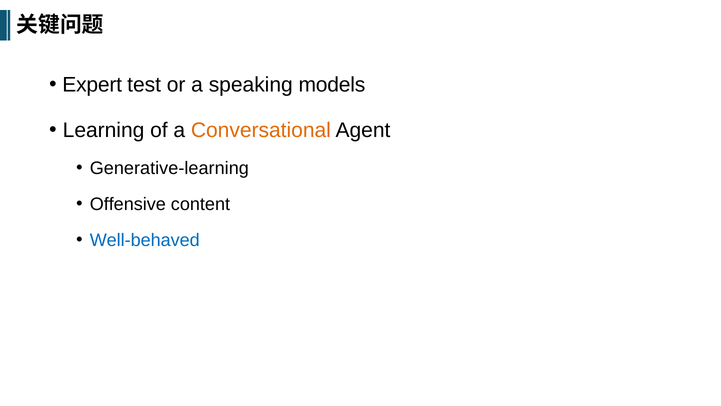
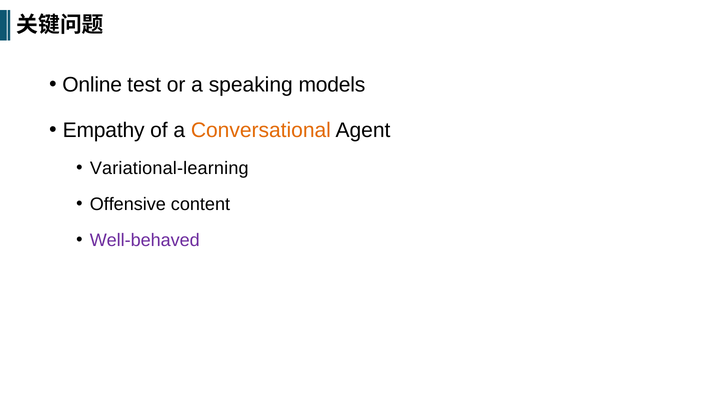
Expert: Expert -> Online
Learning: Learning -> Empathy
Generative-learning: Generative-learning -> Variational-learning
Well-behaved colour: blue -> purple
